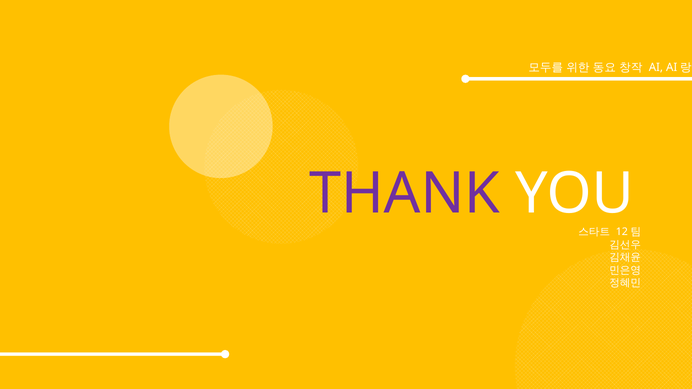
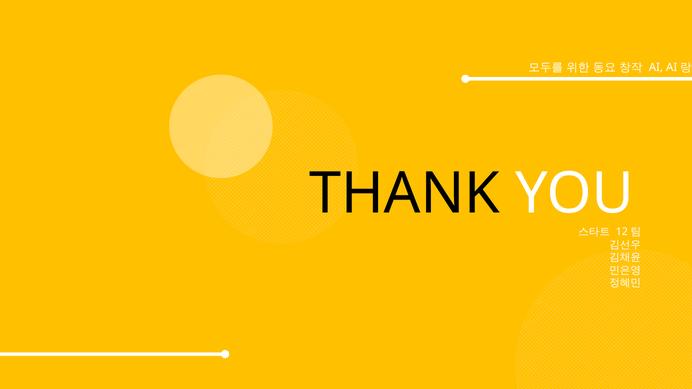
THANK colour: purple -> black
